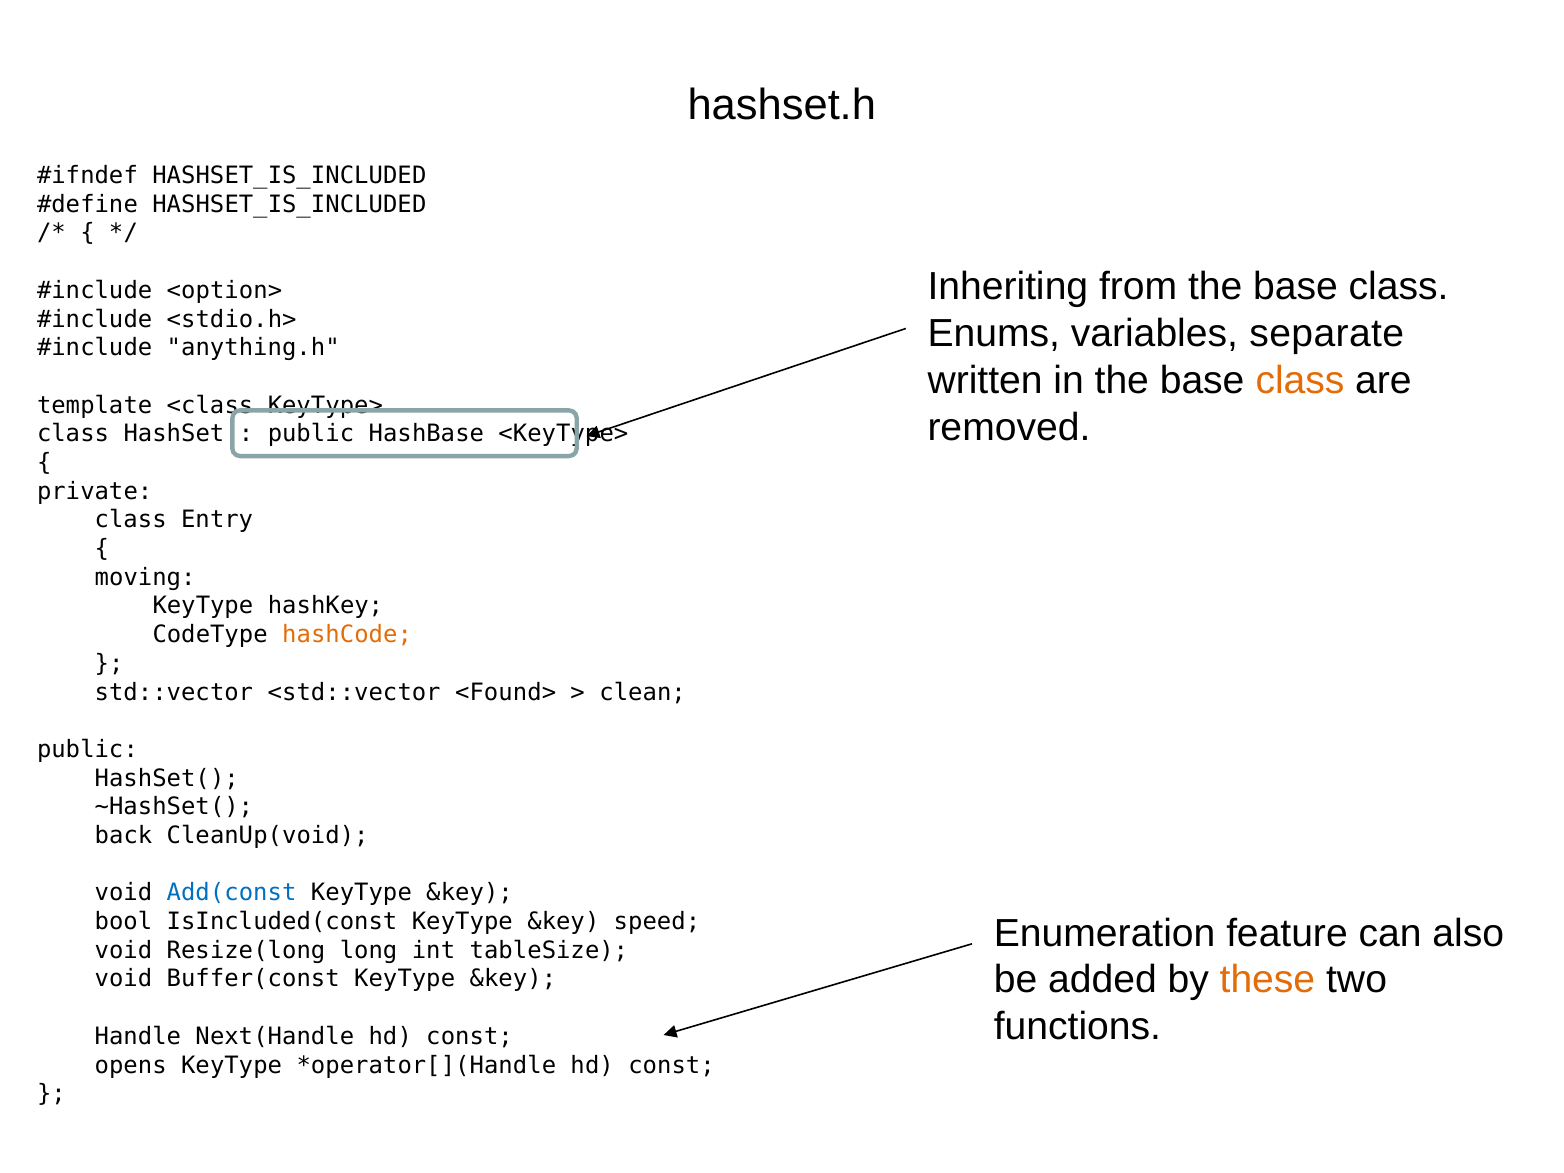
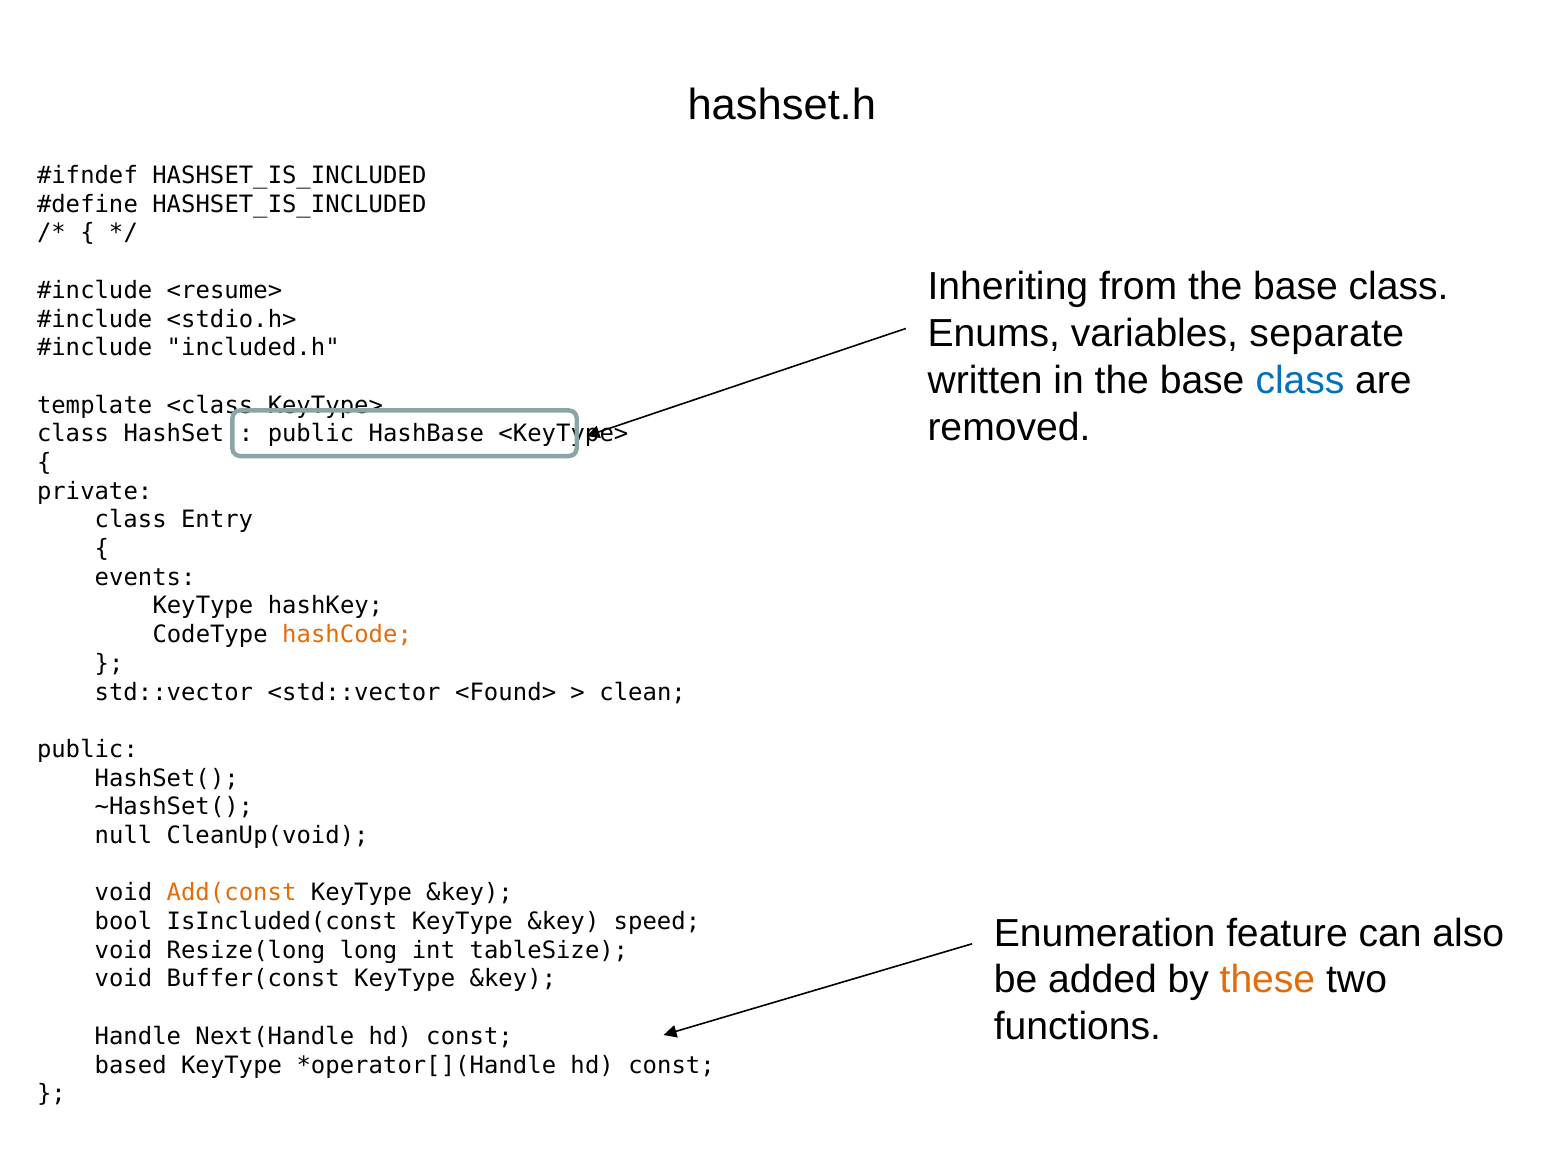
<option>: <option> -> <resume>
anything.h: anything.h -> included.h
class at (1300, 380) colour: orange -> blue
moving: moving -> events
back: back -> null
Add(const colour: blue -> orange
opens: opens -> based
